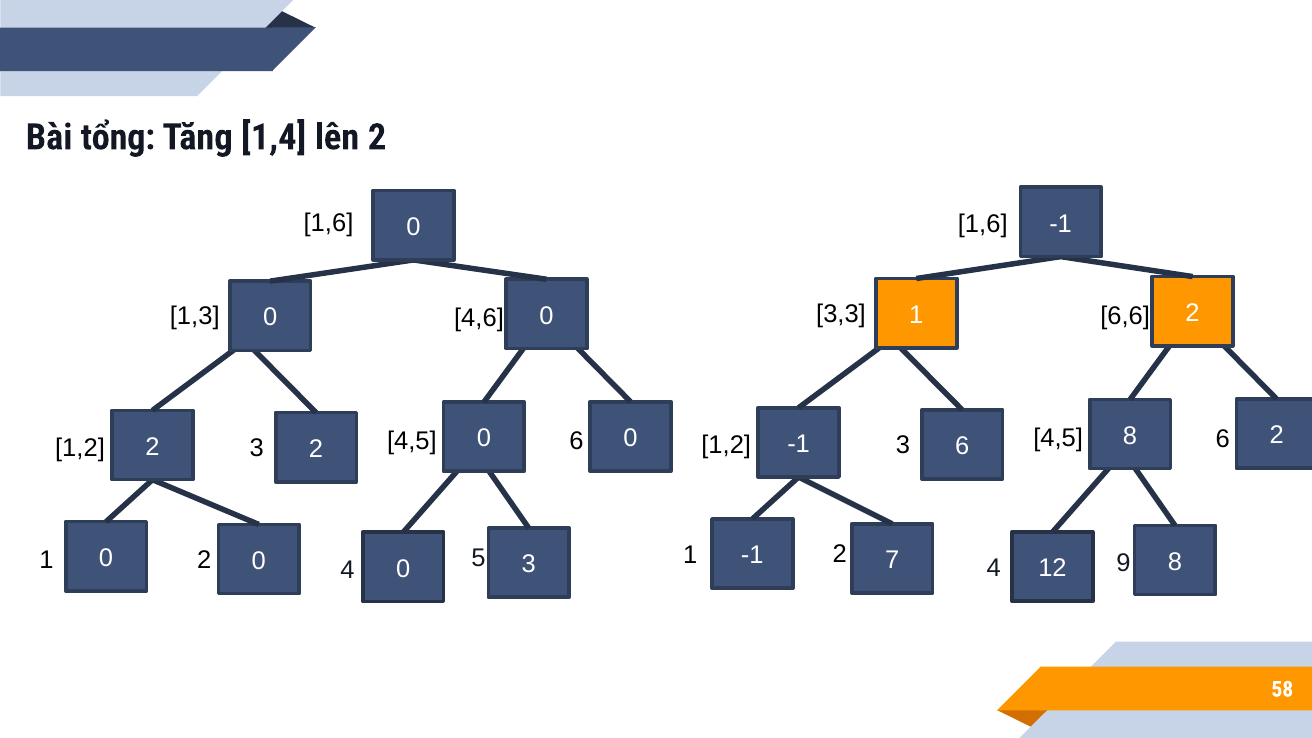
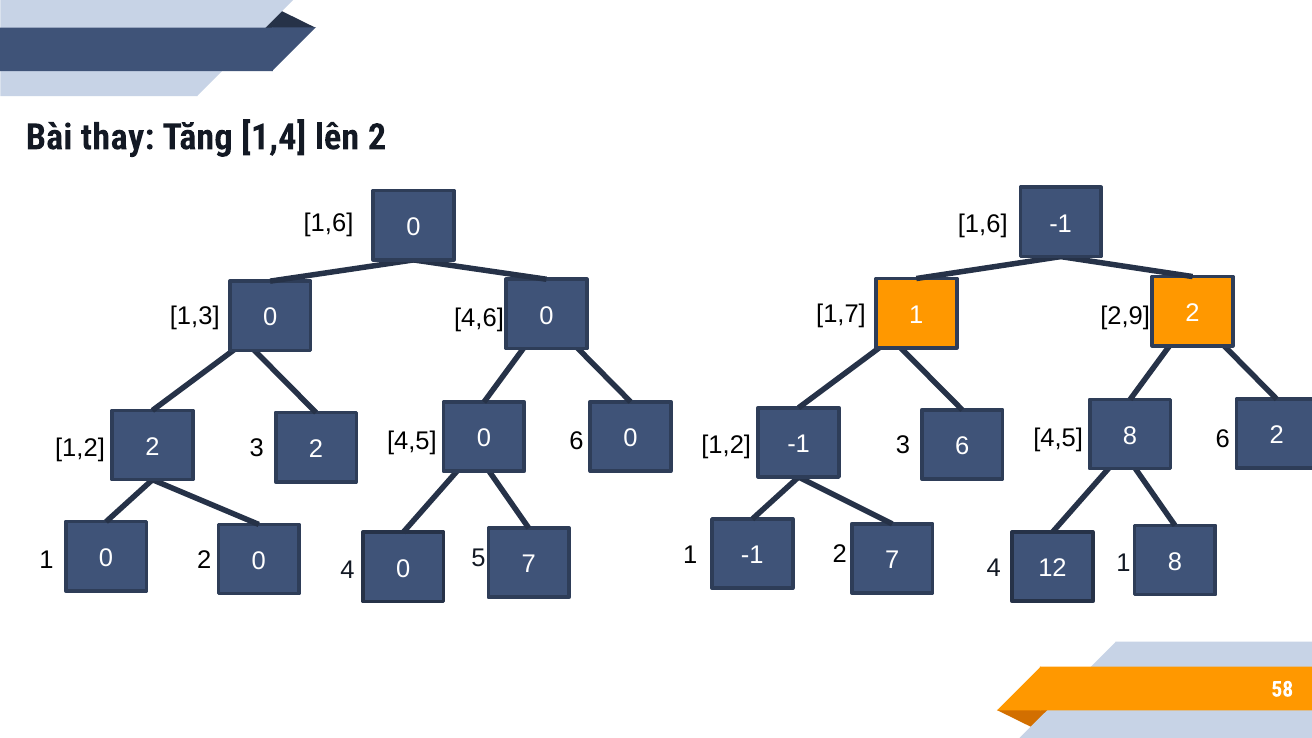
tổng: tổng -> thay
3,3: 3,3 -> 1,7
6,6: 6,6 -> 2,9
4 9: 9 -> 1
0 3: 3 -> 7
